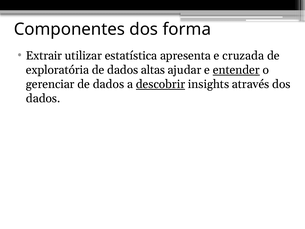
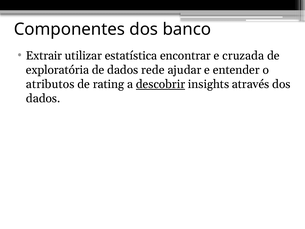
forma: forma -> banco
apresenta: apresenta -> encontrar
altas: altas -> rede
entender underline: present -> none
gerenciar: gerenciar -> atributos
dados at (108, 84): dados -> rating
